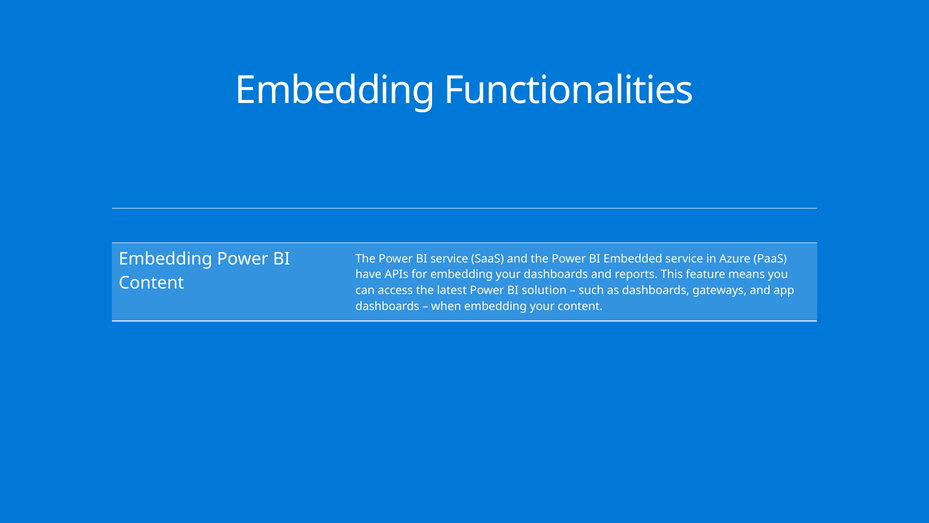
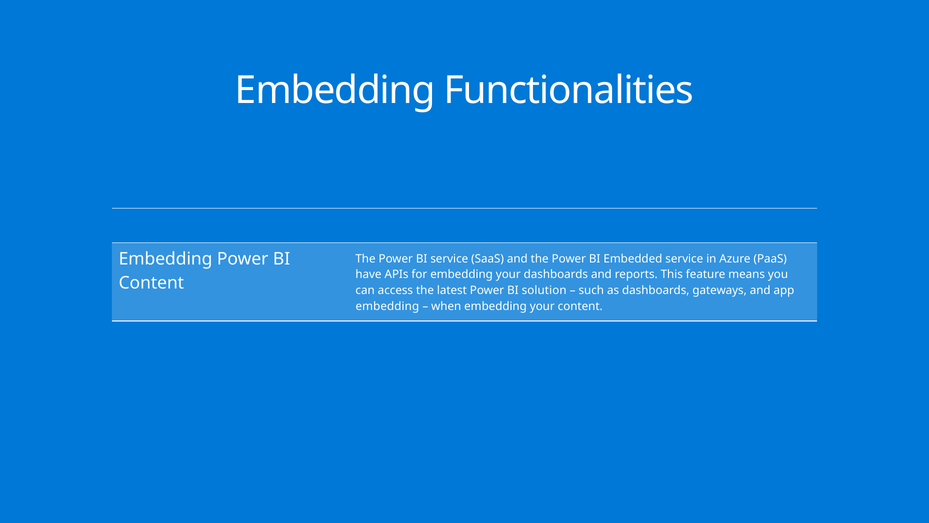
dashboards at (387, 306): dashboards -> embedding
